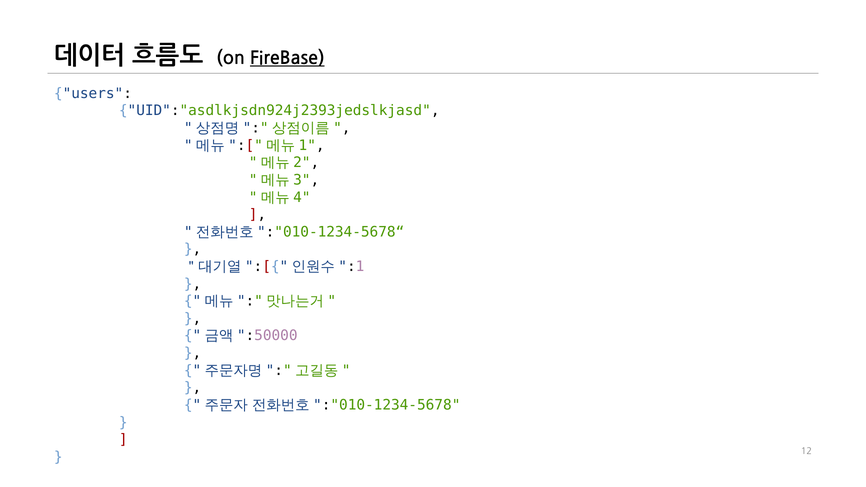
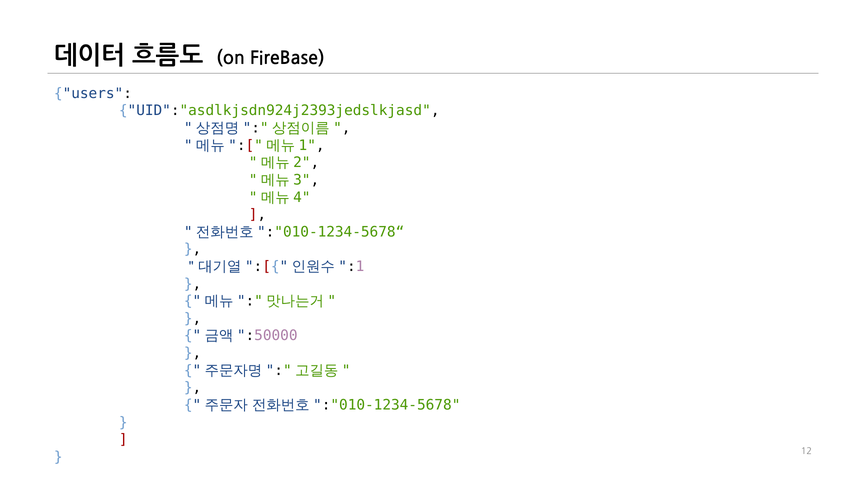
FireBase underline: present -> none
